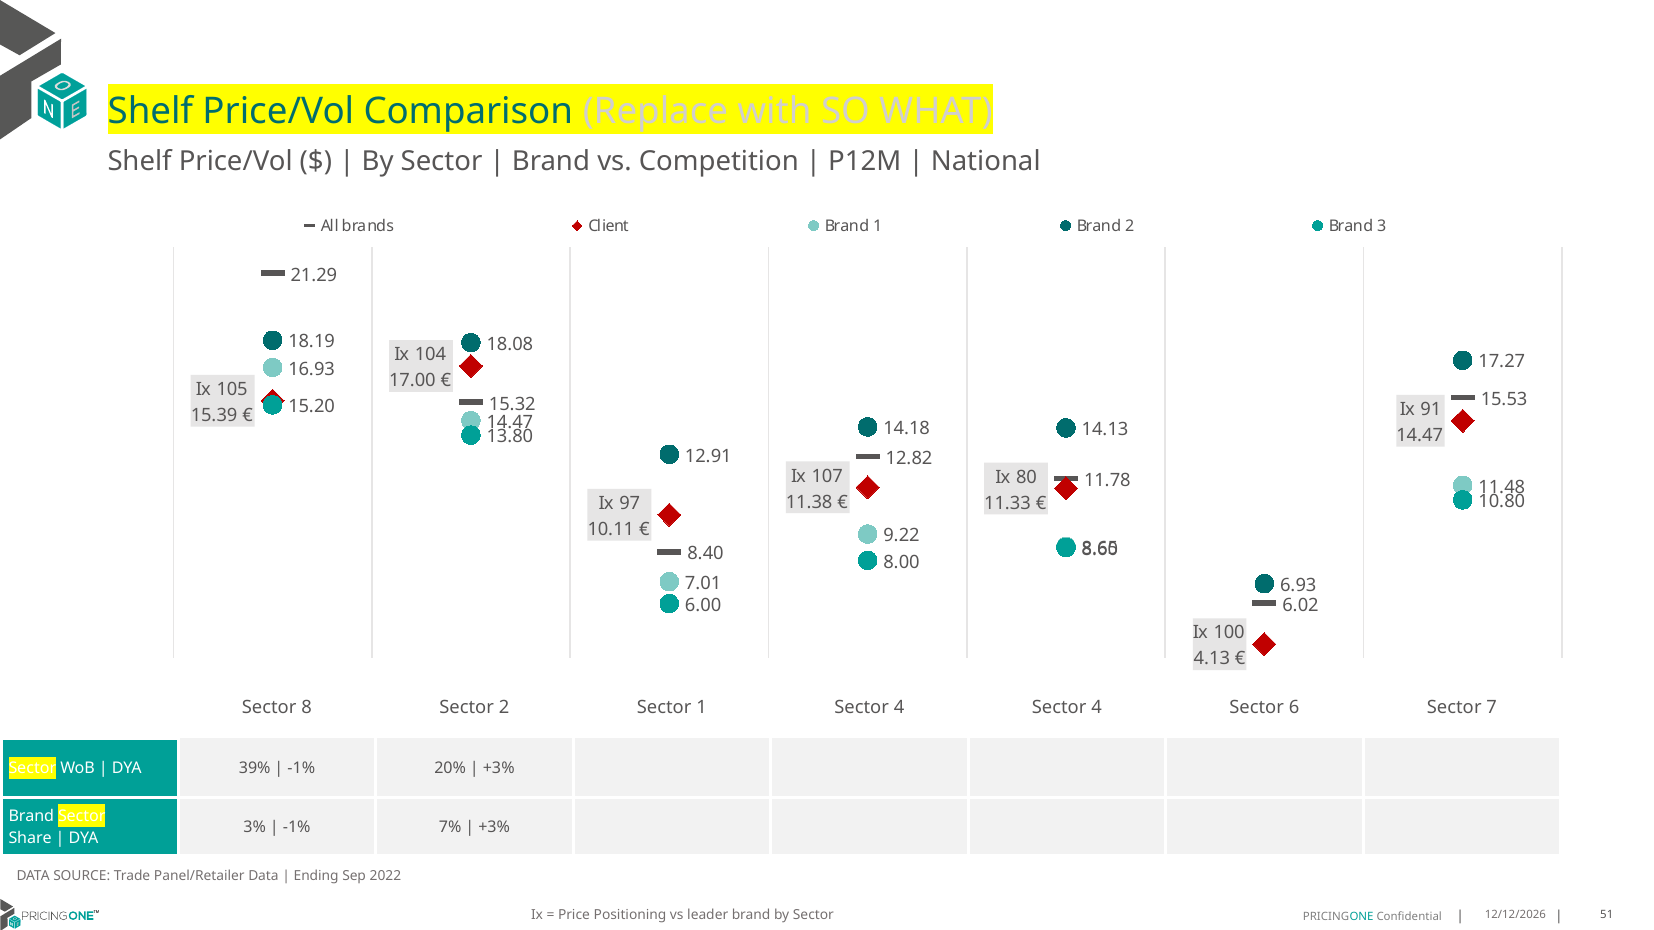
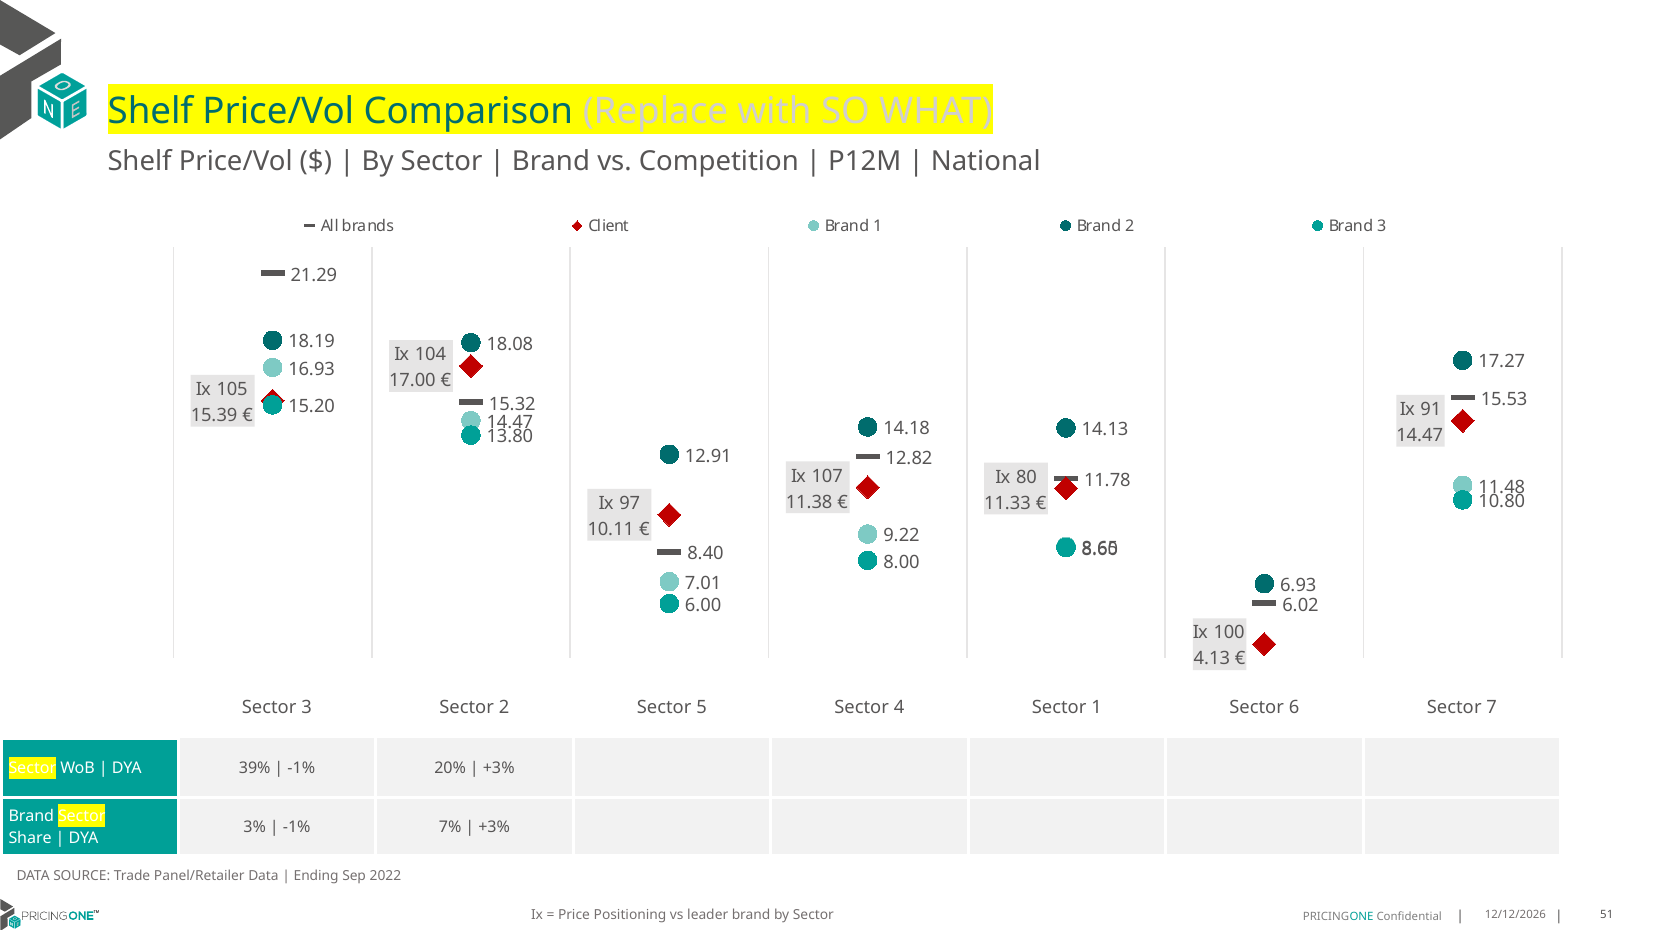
Sector 8: 8 -> 3
Sector 1: 1 -> 5
4 Sector 4: 4 -> 1
